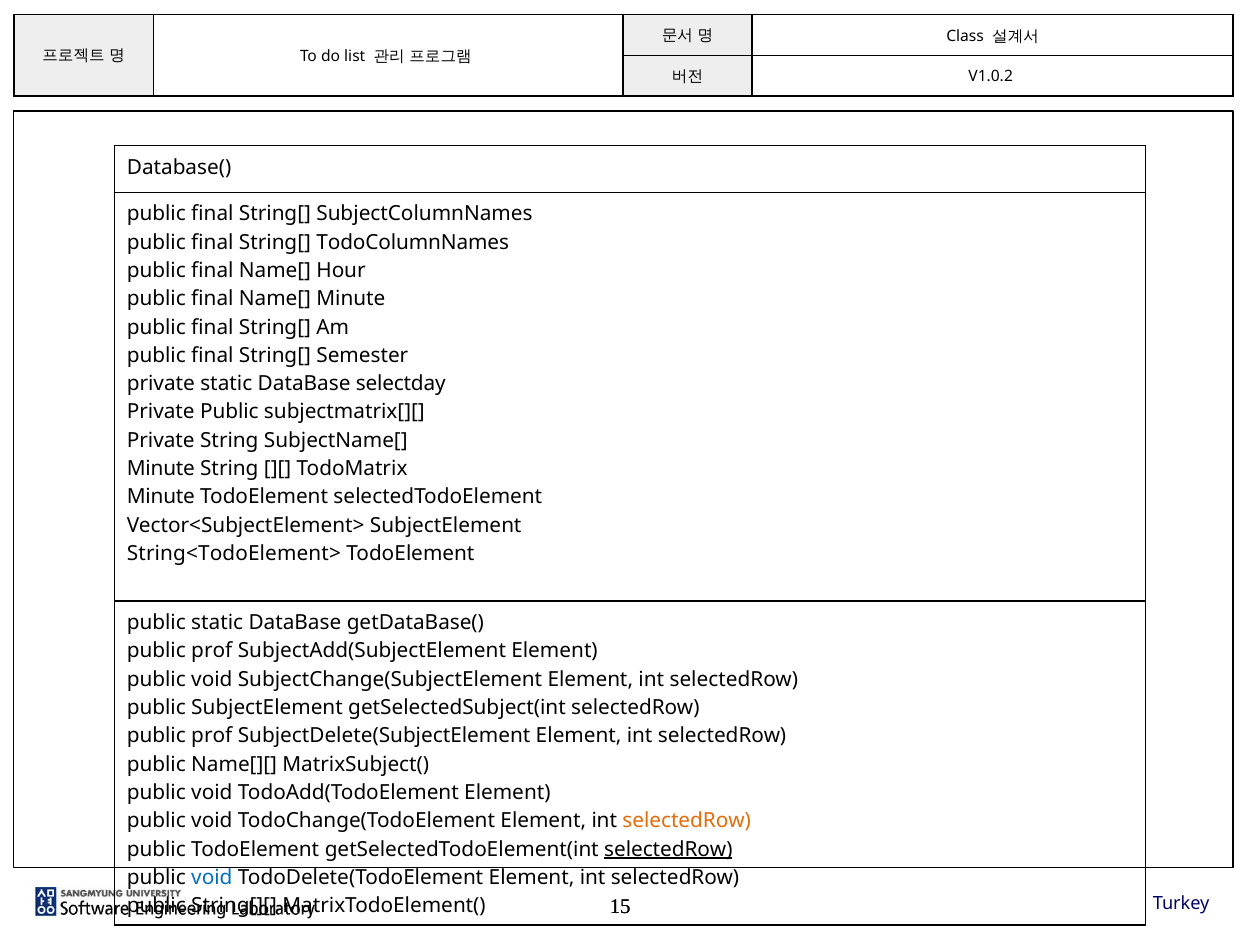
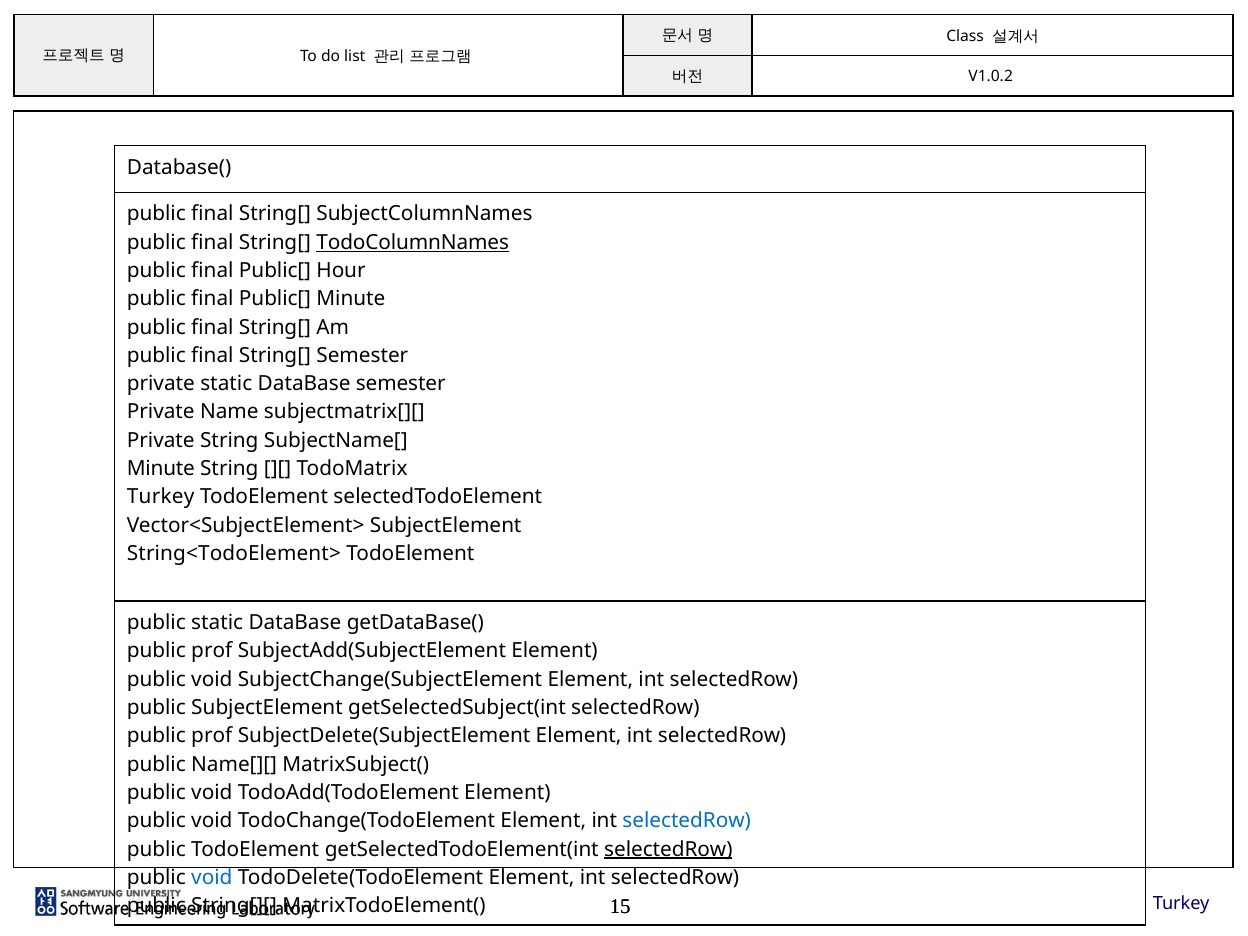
TodoColumnNames underline: none -> present
Name[ at (275, 271): Name[ -> Public[
Name[ at (275, 299): Name[ -> Public[
DataBase selectday: selectday -> semester
Private Public: Public -> Name
Minute at (161, 497): Minute -> Turkey
selectedRow at (687, 821) colour: orange -> blue
